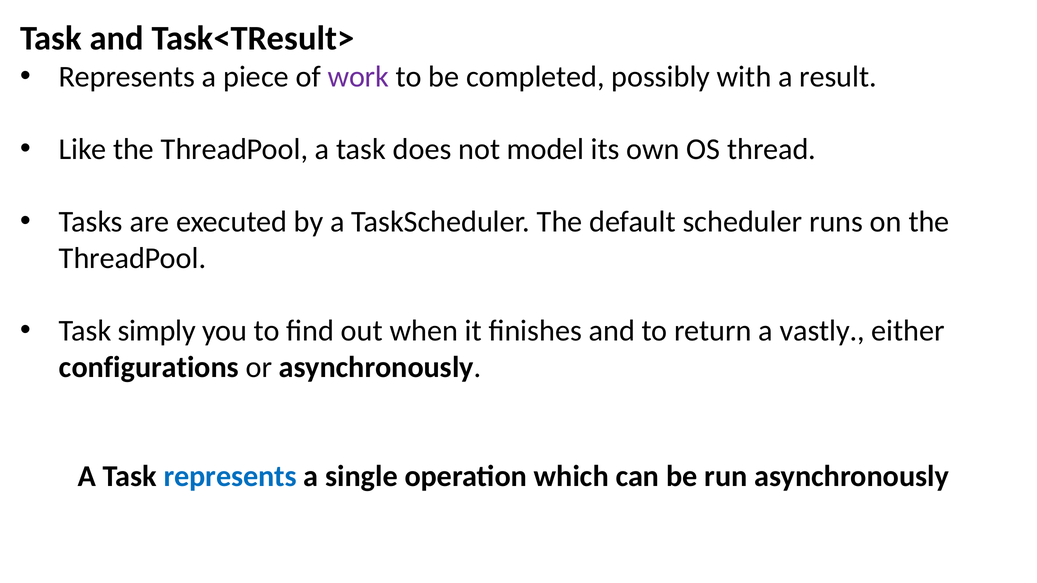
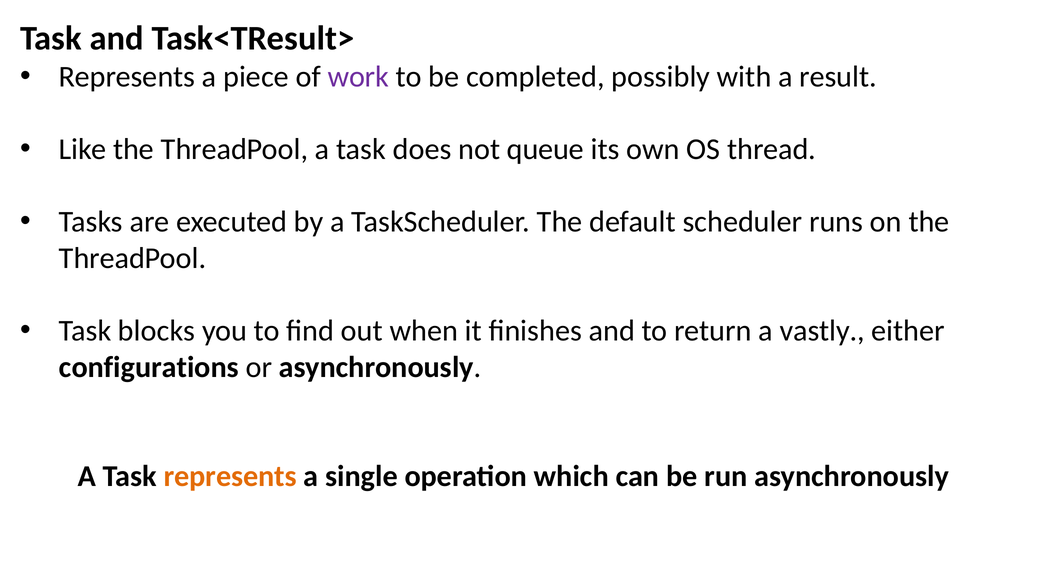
model: model -> queue
simply: simply -> blocks
represents at (230, 476) colour: blue -> orange
